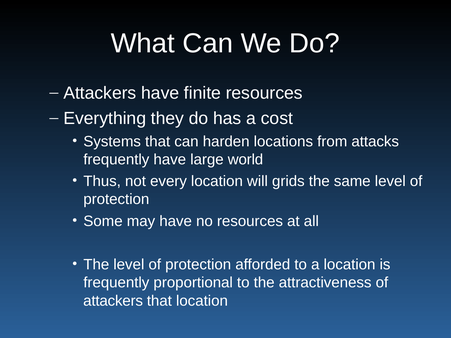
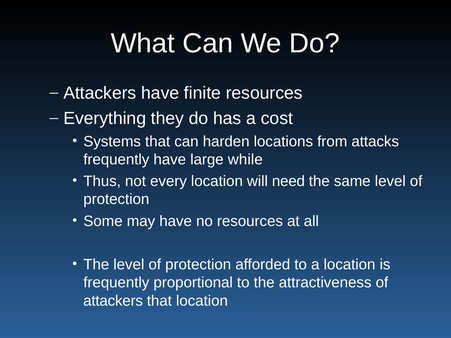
world: world -> while
grids: grids -> need
